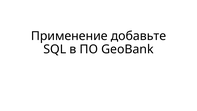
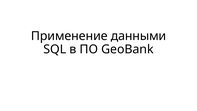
добавьте: добавьте -> данными
